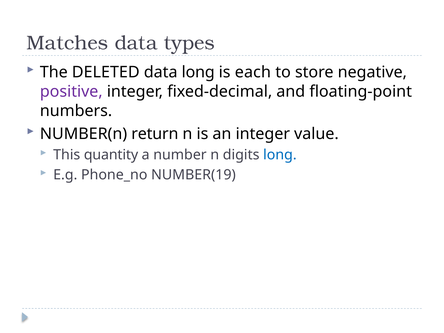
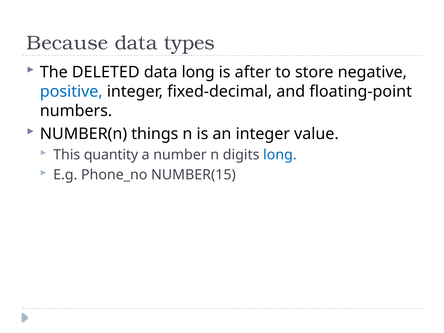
Matches: Matches -> Because
each: each -> after
positive colour: purple -> blue
return: return -> things
NUMBER(19: NUMBER(19 -> NUMBER(15
